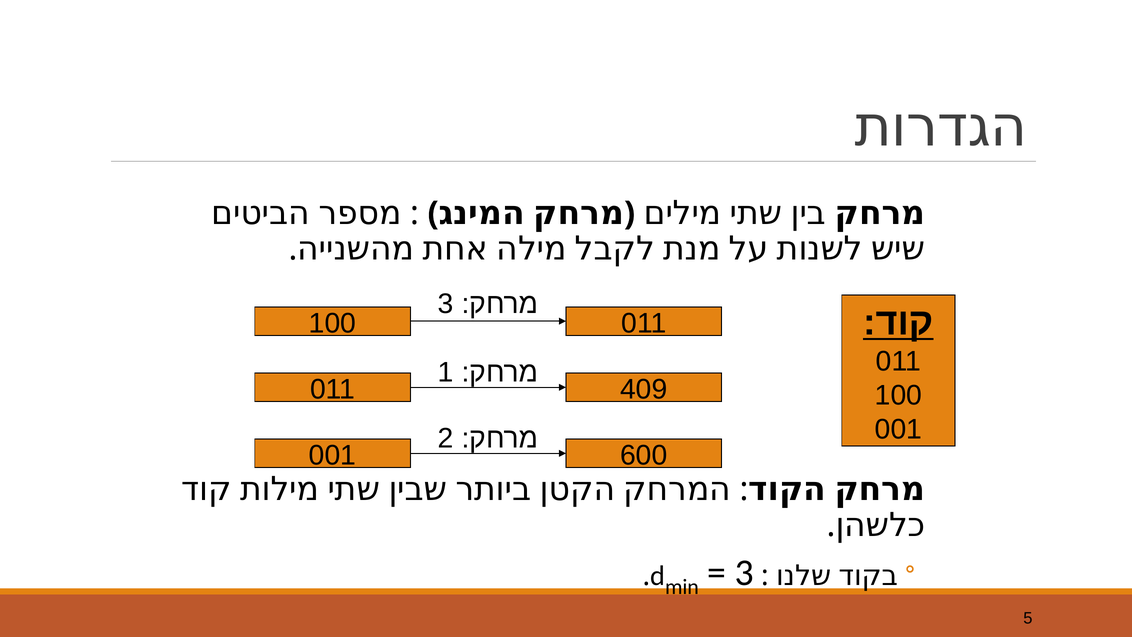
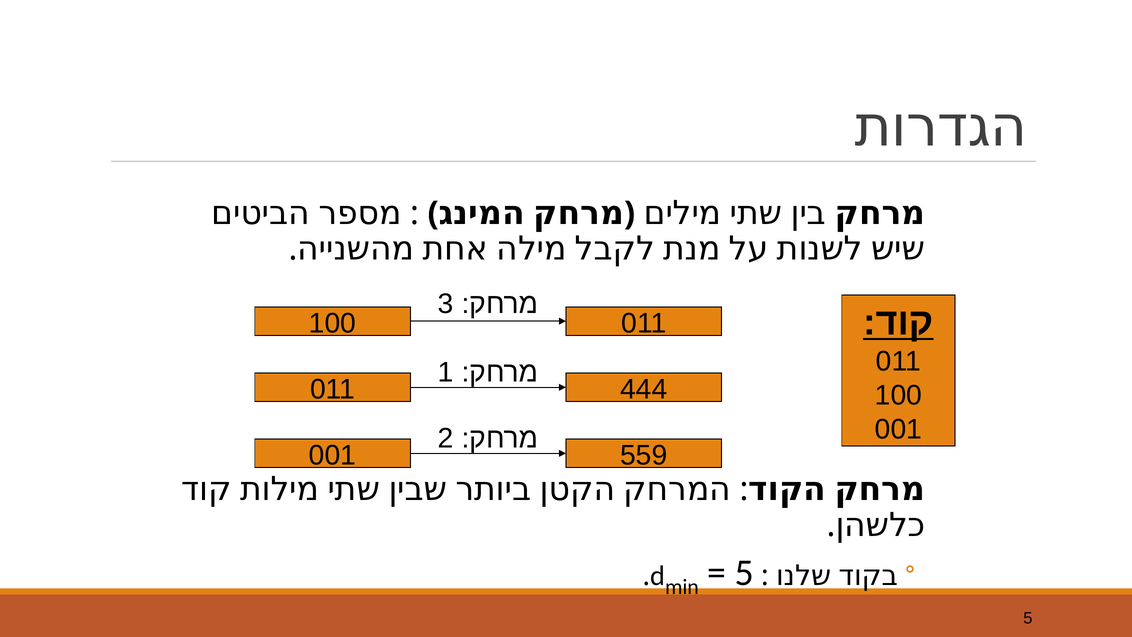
409: 409 -> 444
600: 600 -> 559
3 at (744, 572): 3 -> 5
